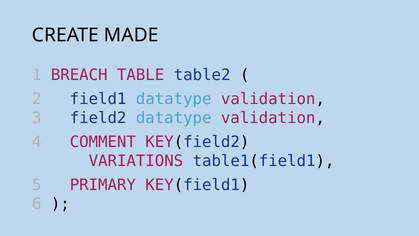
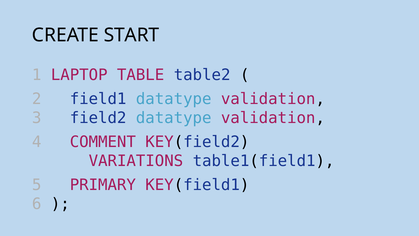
MADE: MADE -> START
BREACH: BREACH -> LAPTOP
